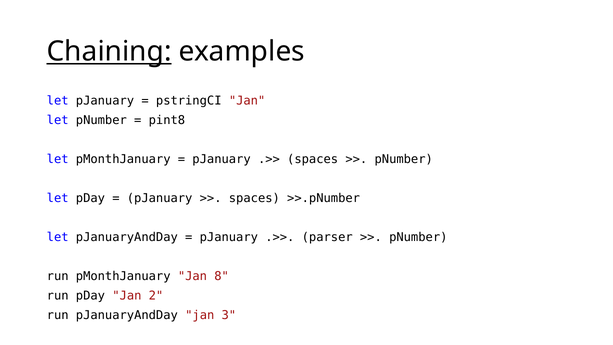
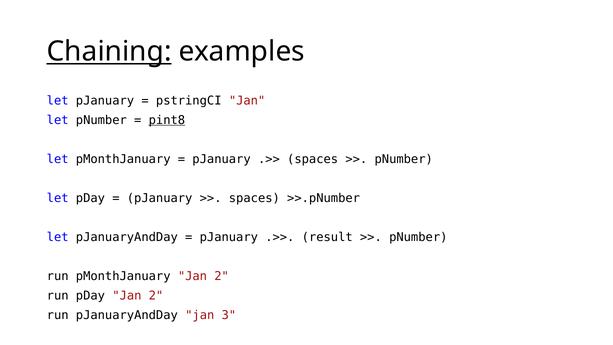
pint8 underline: none -> present
parser: parser -> result
pMonthJanuary Jan 8: 8 -> 2
